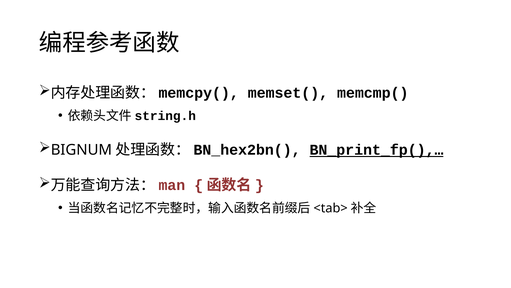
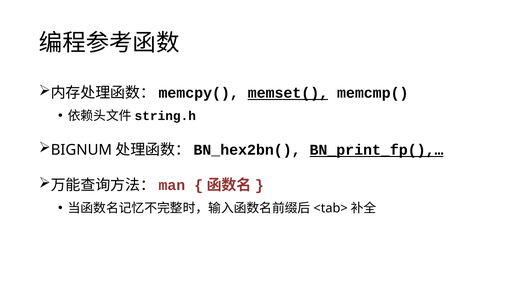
memset( underline: none -> present
